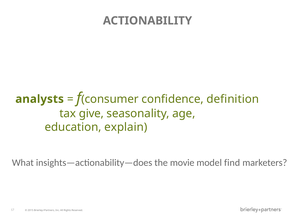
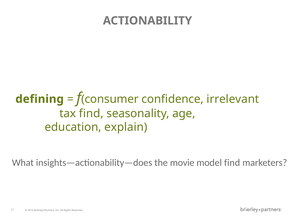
analysts: analysts -> defining
definition: definition -> irrelevant
tax give: give -> find
